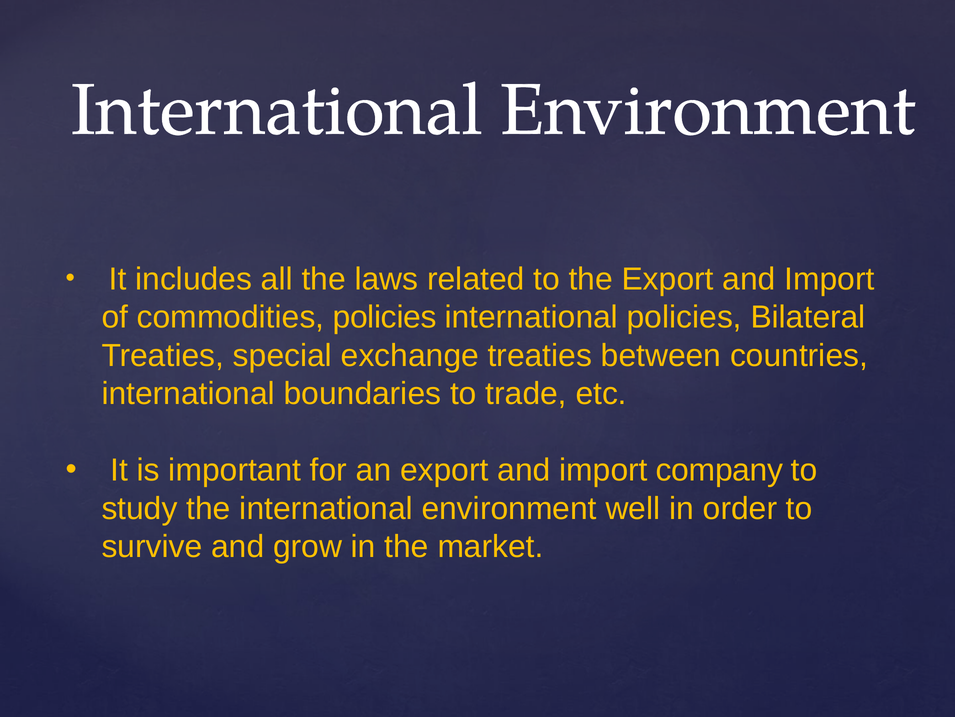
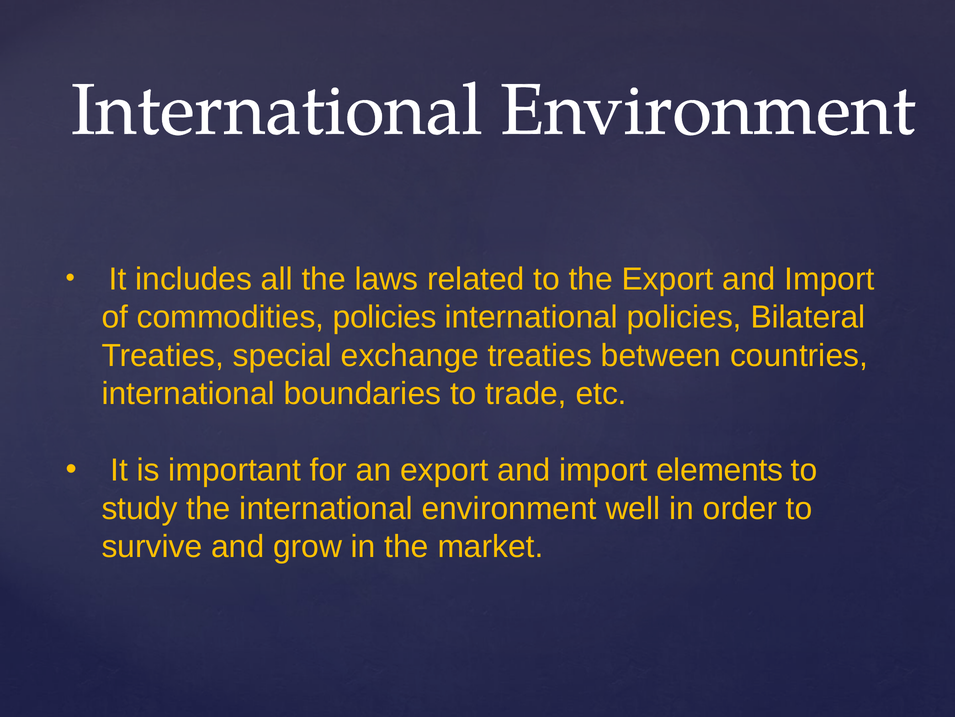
company: company -> elements
